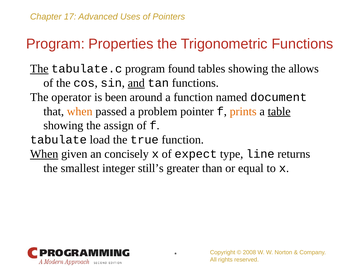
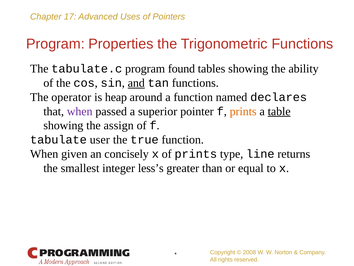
The at (39, 69) underline: present -> none
allows: allows -> ability
been: been -> heap
document: document -> declares
when at (80, 111) colour: orange -> purple
problem: problem -> superior
load: load -> user
When at (44, 154) underline: present -> none
of expect: expect -> prints
still’s: still’s -> less’s
